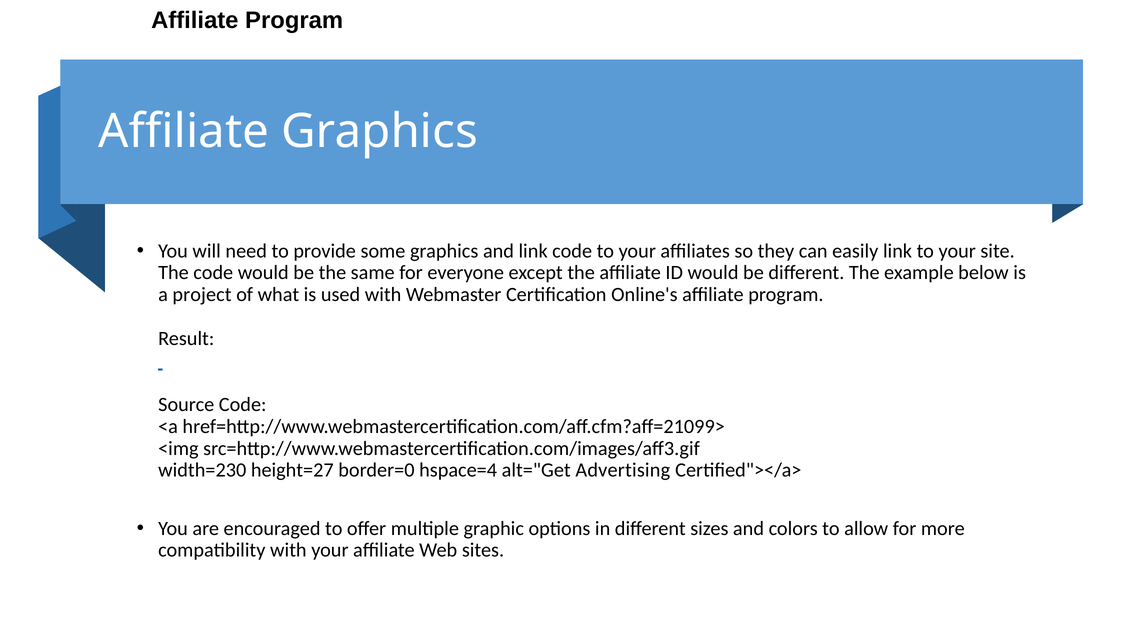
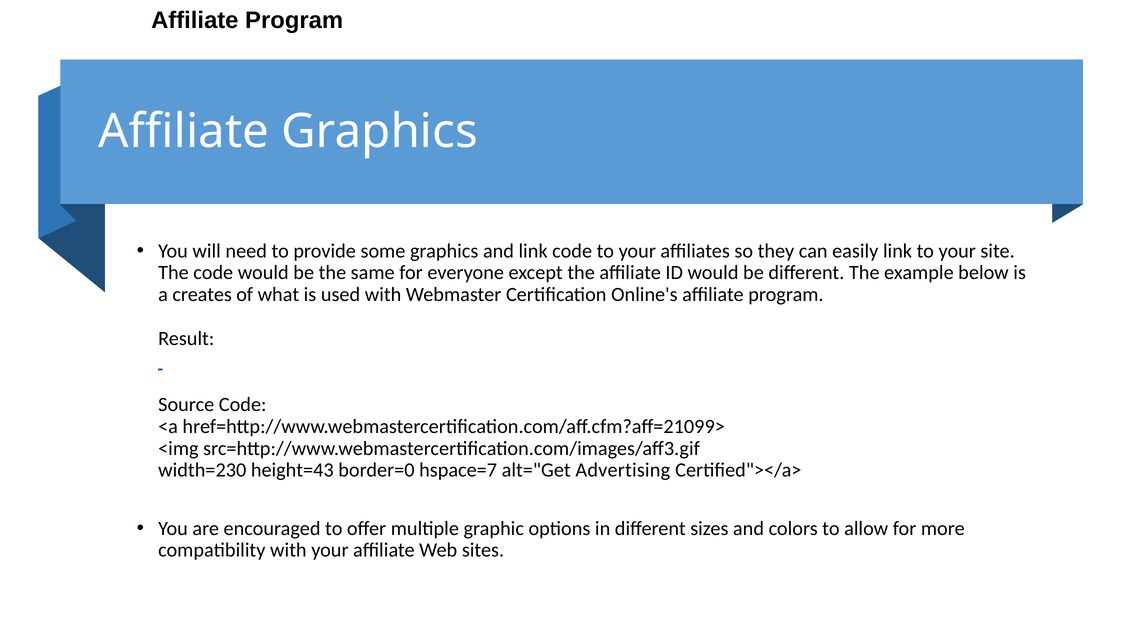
project: project -> creates
height=27: height=27 -> height=43
hspace=4: hspace=4 -> hspace=7
